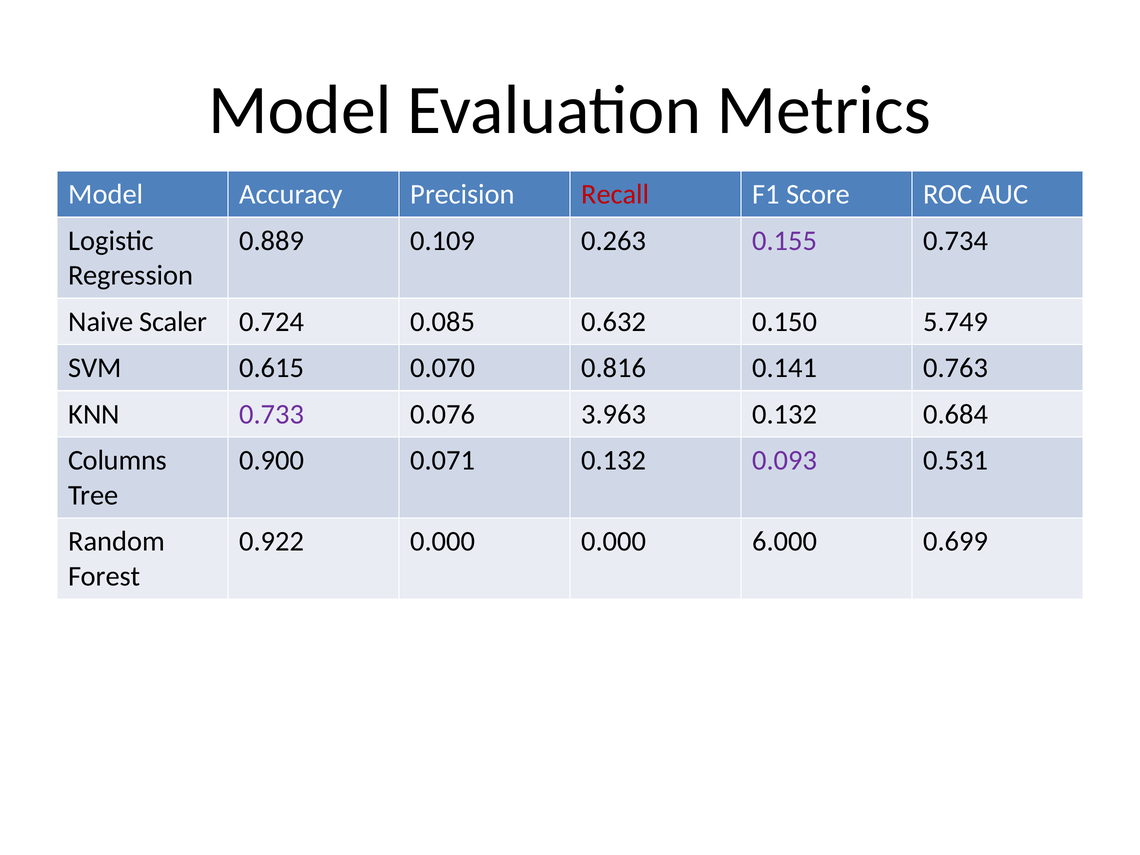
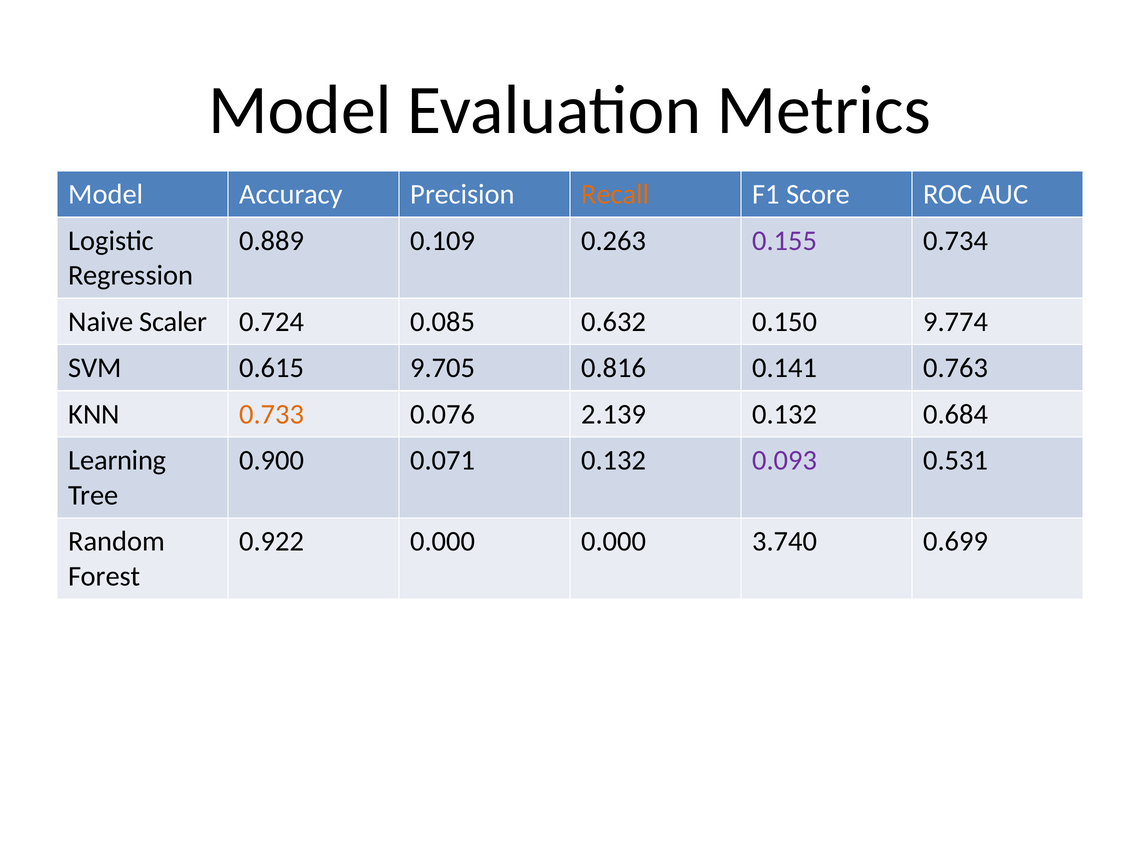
Recall colour: red -> orange
5.749: 5.749 -> 9.774
0.070: 0.070 -> 9.705
0.733 colour: purple -> orange
3.963: 3.963 -> 2.139
Columns: Columns -> Learning
6.000: 6.000 -> 3.740
